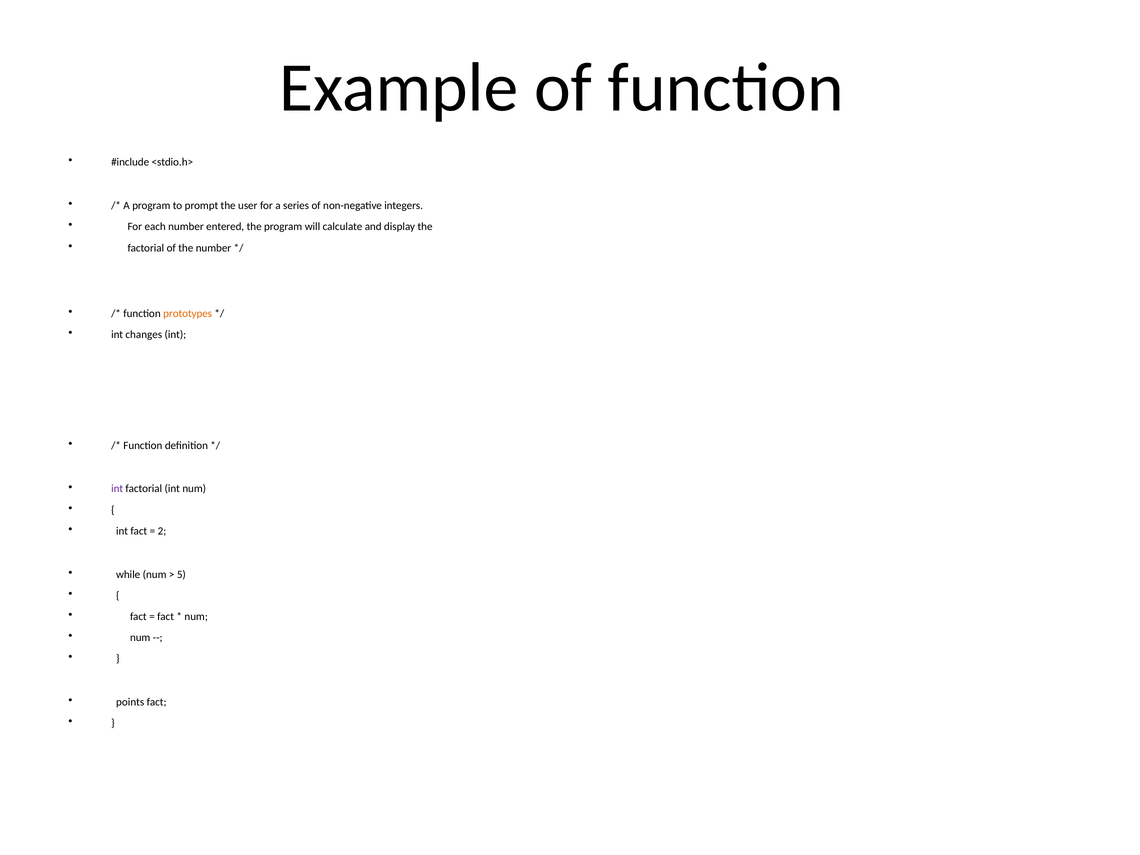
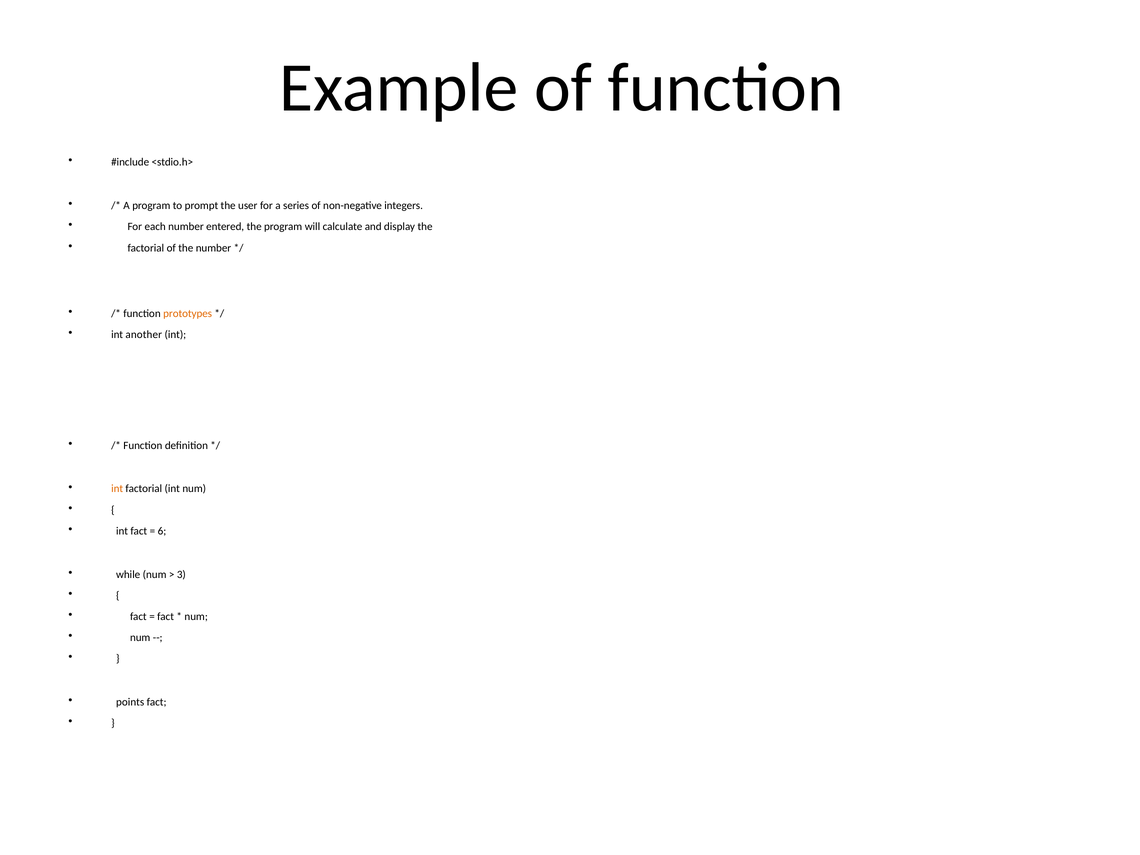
changes: changes -> another
int at (117, 489) colour: purple -> orange
2: 2 -> 6
5: 5 -> 3
